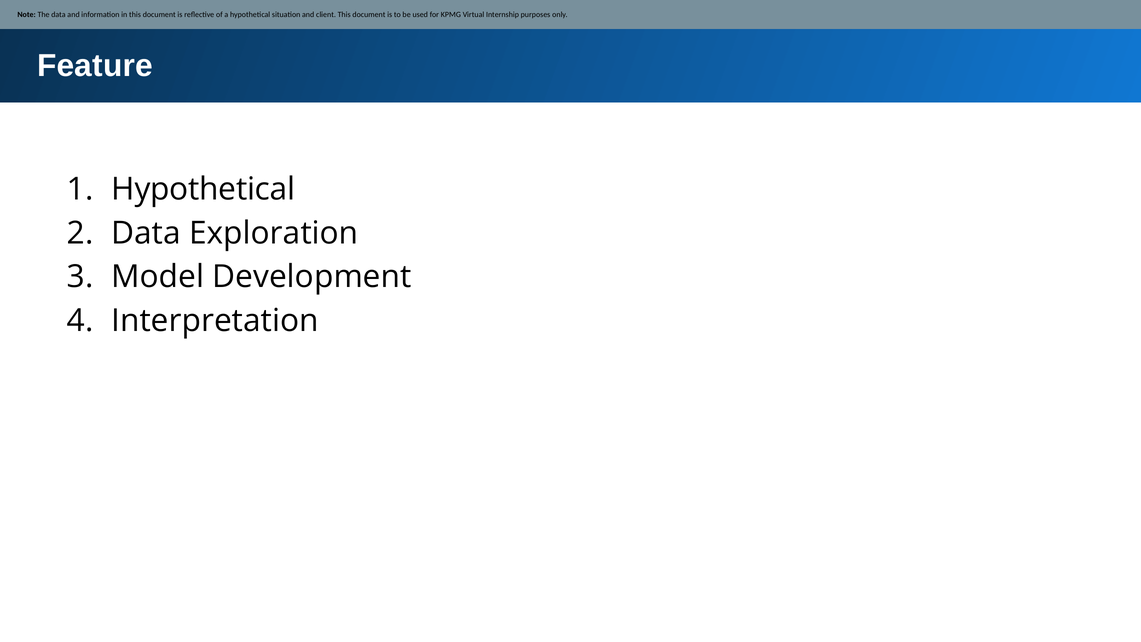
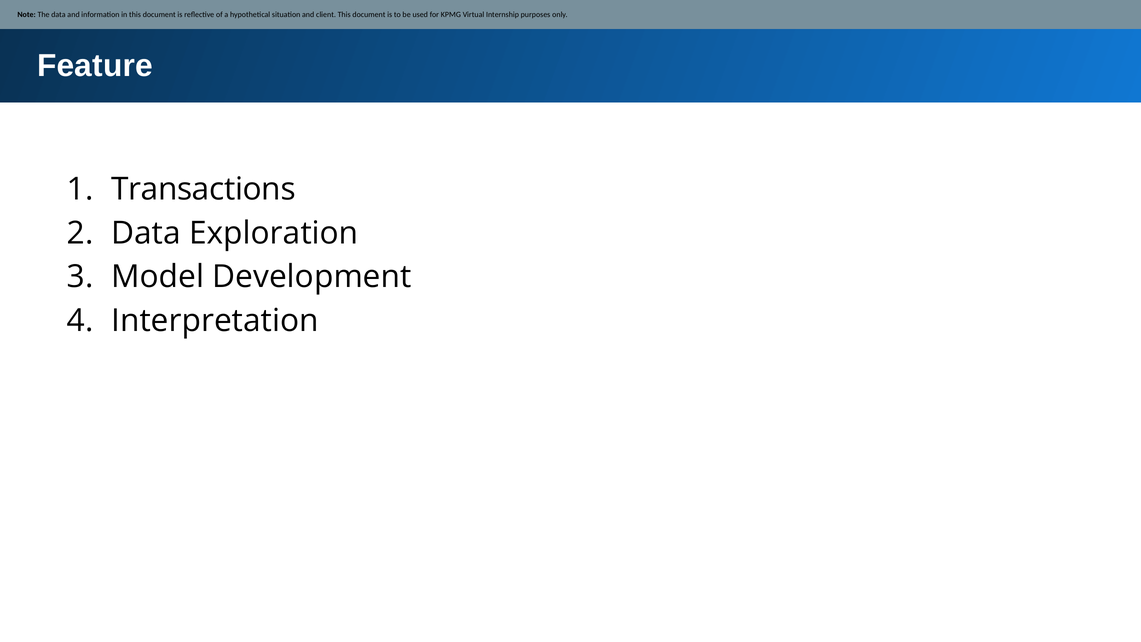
Hypothetical at (203, 189): Hypothetical -> Transactions
